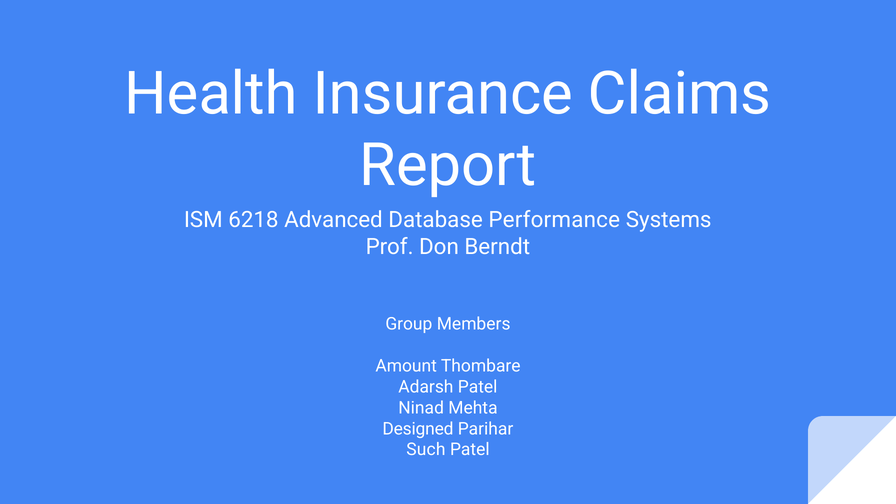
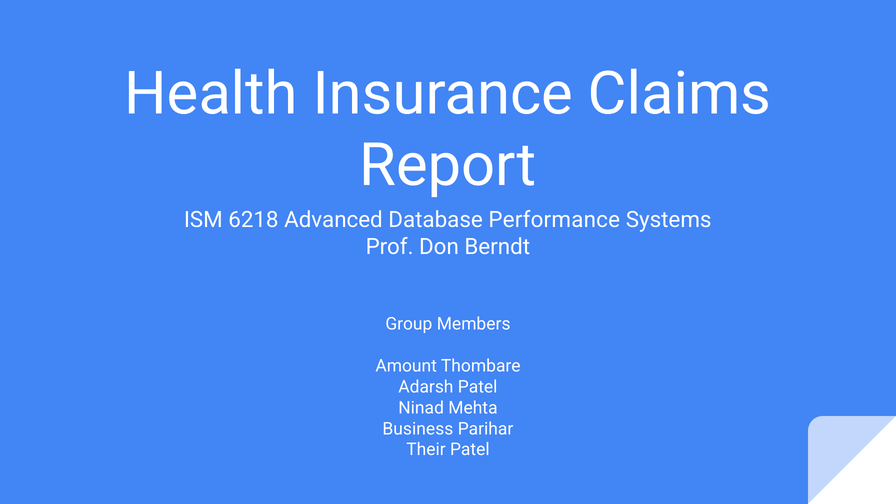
Designed: Designed -> Business
Such: Such -> Their
